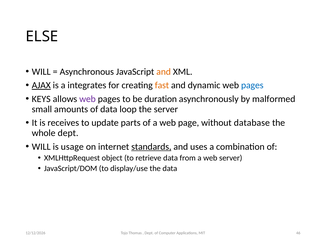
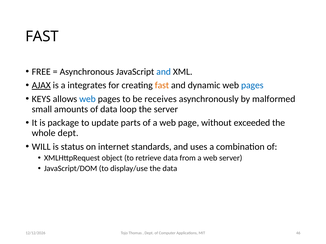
ELSE at (42, 37): ELSE -> FAST
WILL at (41, 72): WILL -> FREE
and at (164, 72) colour: orange -> blue
web at (88, 99) colour: purple -> blue
duration: duration -> receives
receives: receives -> package
database: database -> exceeded
usage: usage -> status
standards underline: present -> none
